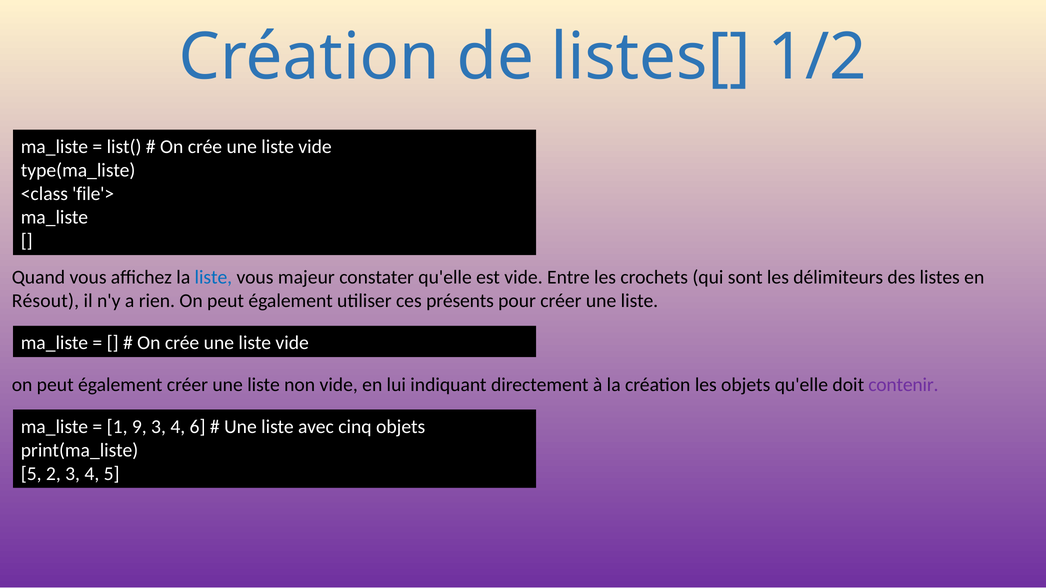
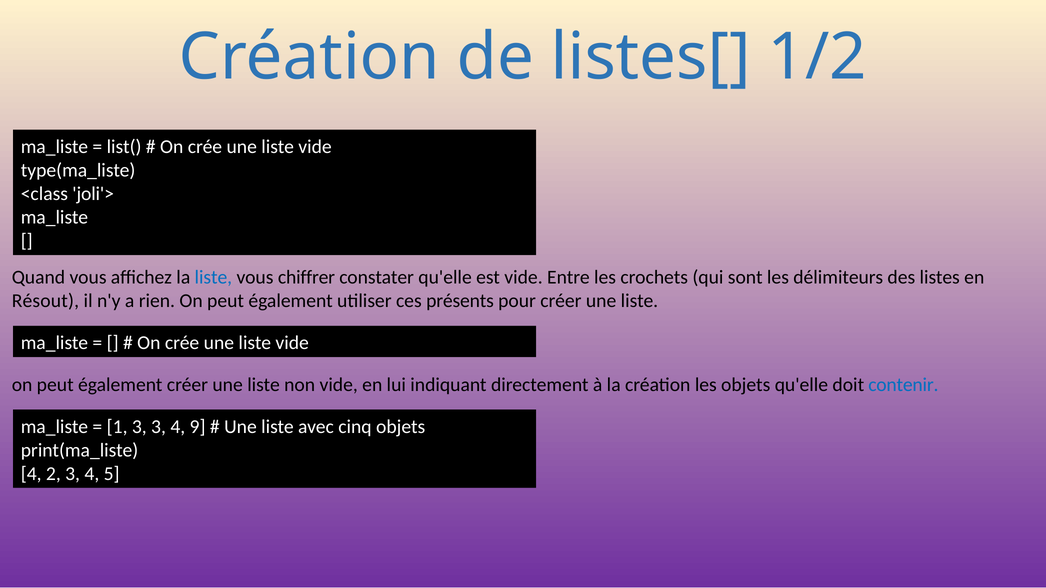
file'>: file'> -> joli'>
majeur: majeur -> chiffrer
contenir colour: purple -> blue
1 9: 9 -> 3
6: 6 -> 9
5 at (31, 474): 5 -> 4
